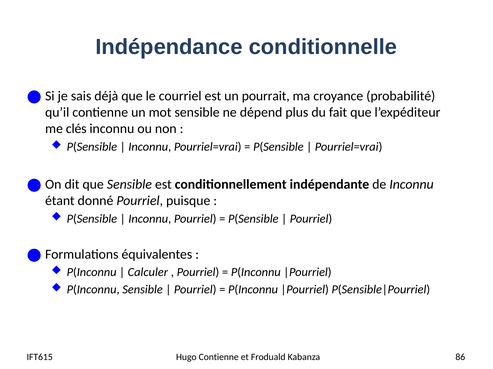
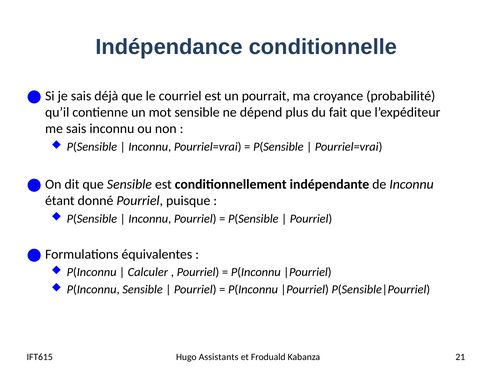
me clés: clés -> sais
Hugo Contienne: Contienne -> Assistants
86: 86 -> 21
